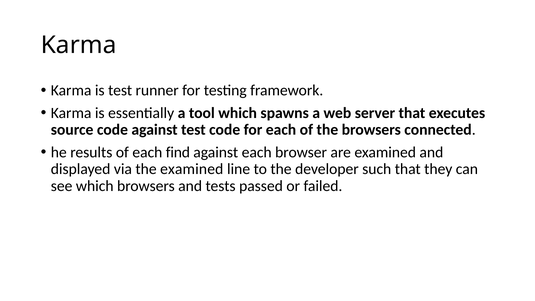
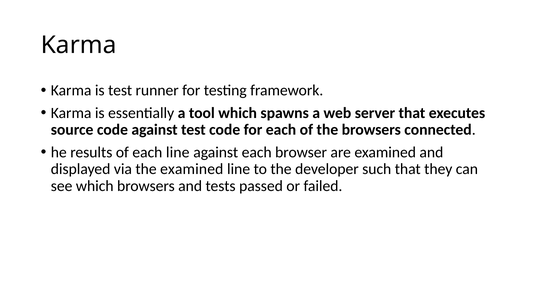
each find: find -> line
